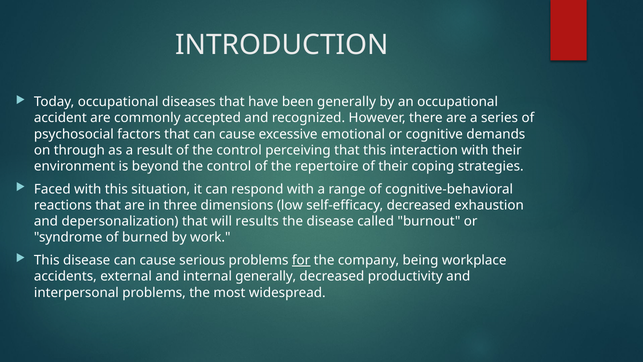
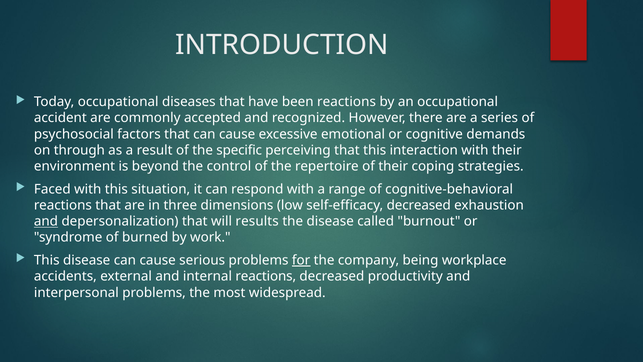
been generally: generally -> reactions
of the control: control -> specific
and at (46, 221) underline: none -> present
internal generally: generally -> reactions
